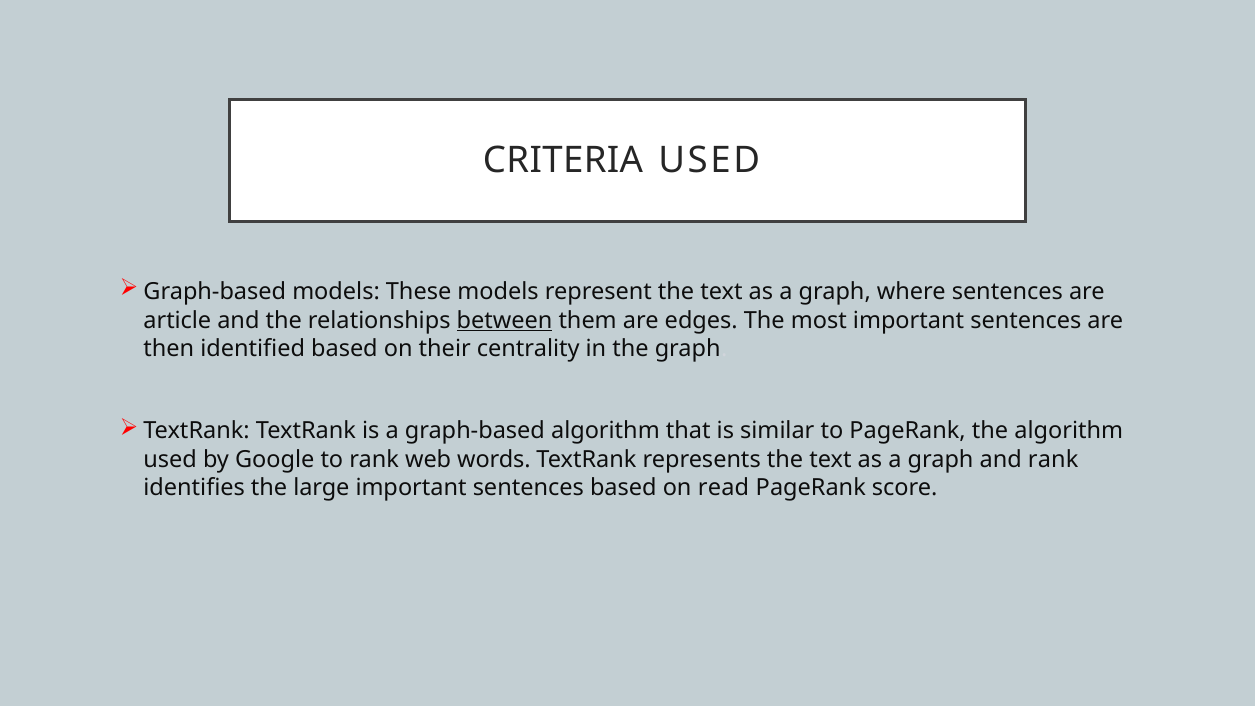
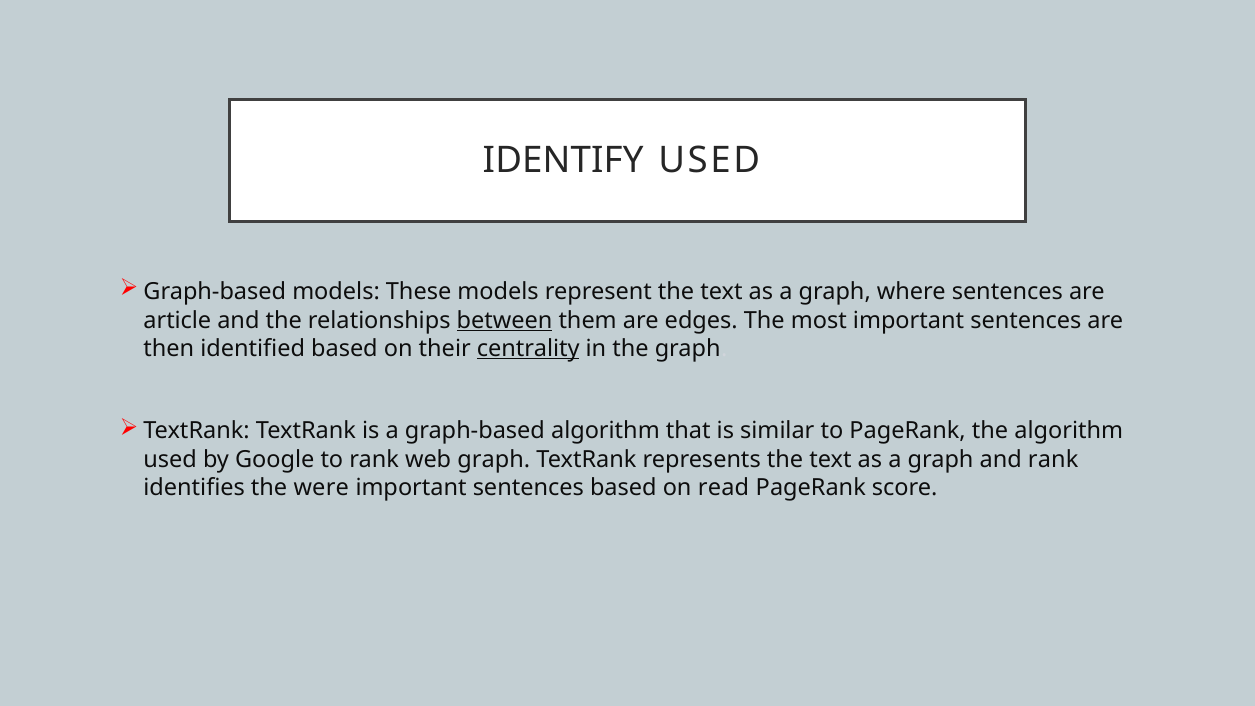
CRITERIA: CRITERIA -> IDENTIFY
centrality underline: none -> present
web words: words -> graph
large: large -> were
